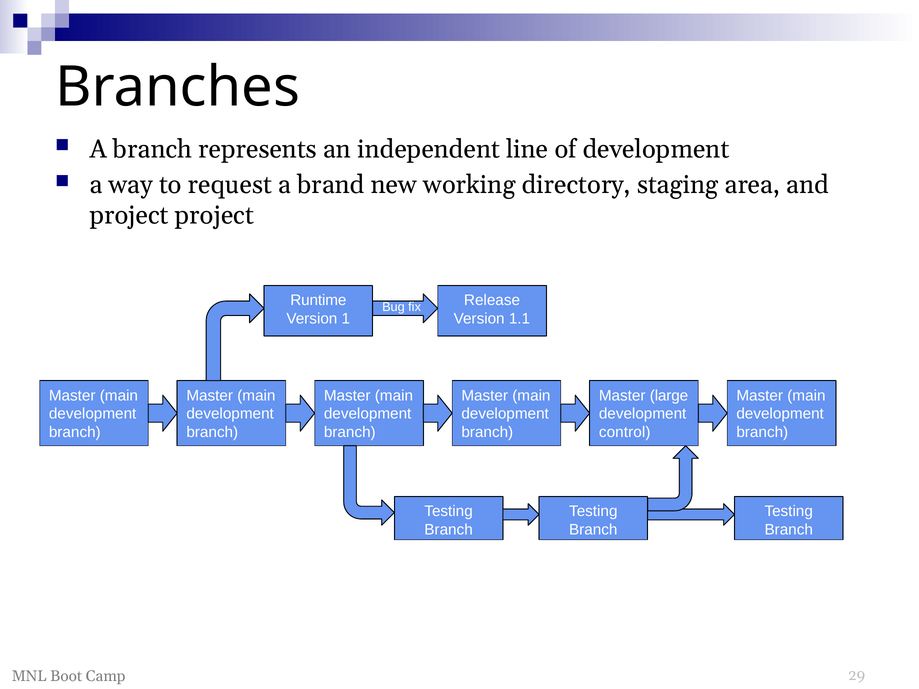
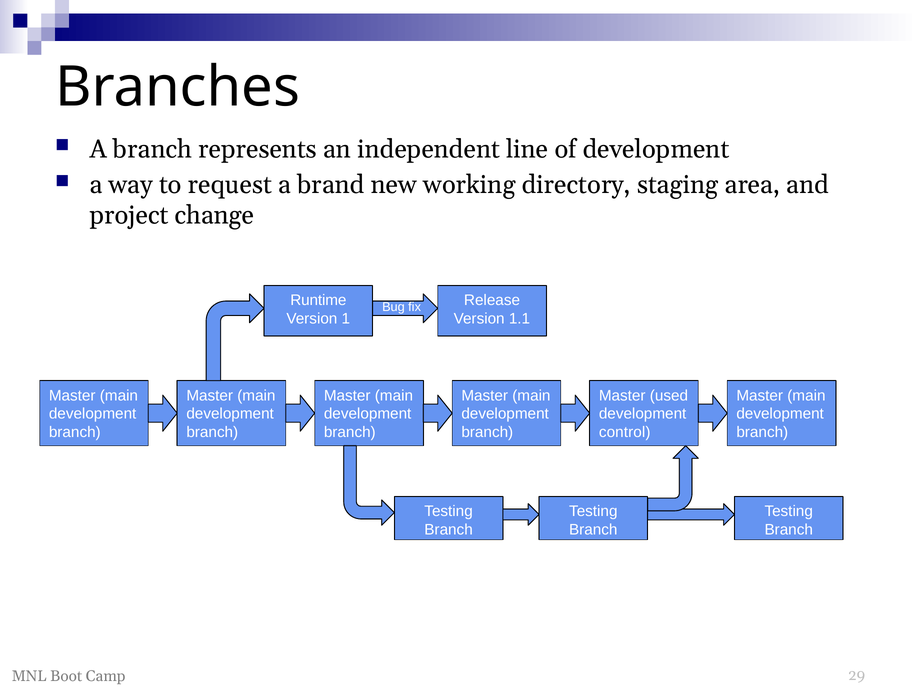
project project: project -> change
large: large -> used
